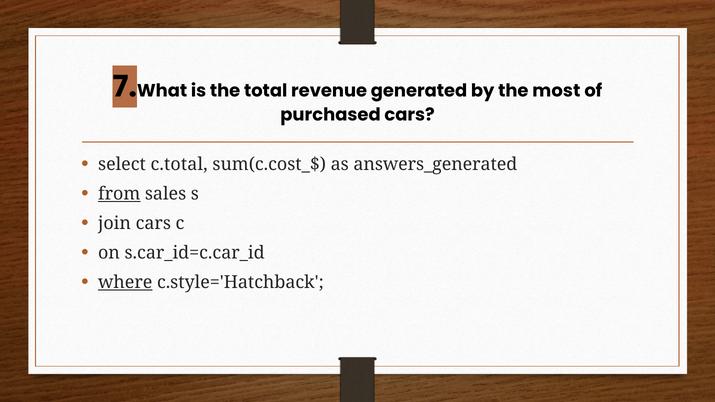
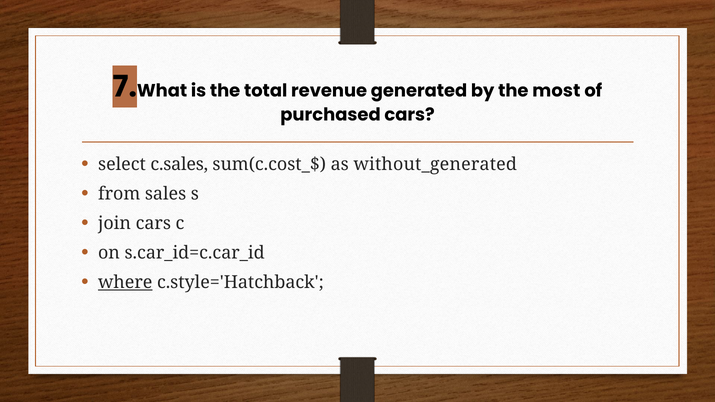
c.total: c.total -> c.sales
answers_generated: answers_generated -> without_generated
from underline: present -> none
